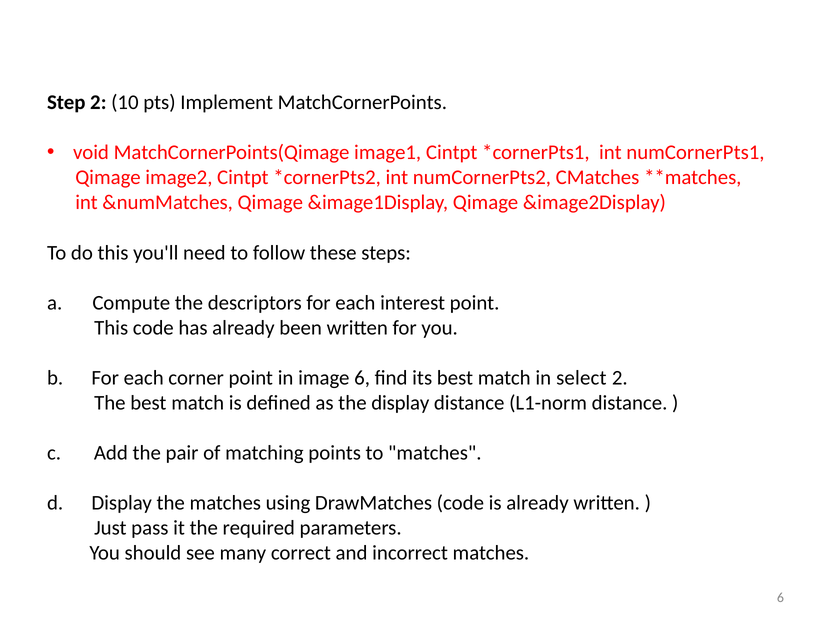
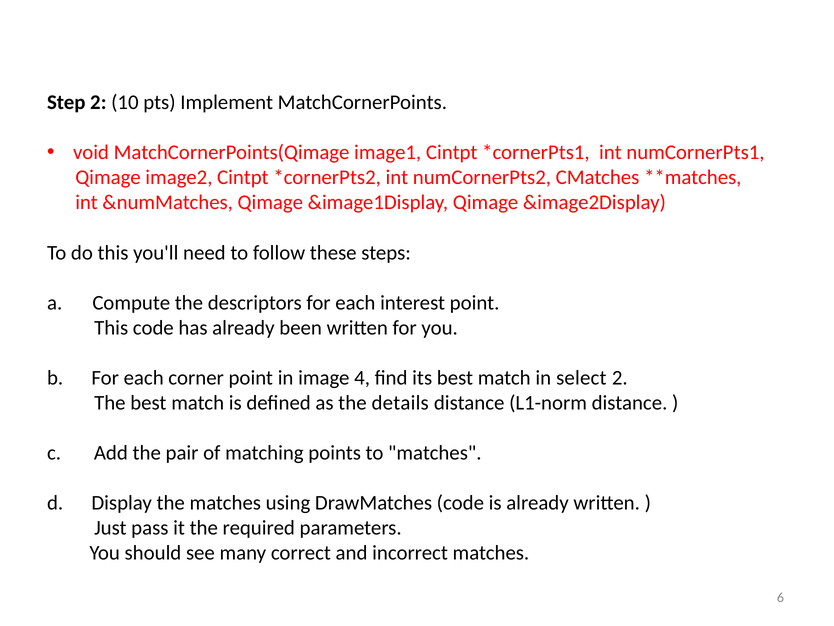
image 6: 6 -> 4
the display: display -> details
